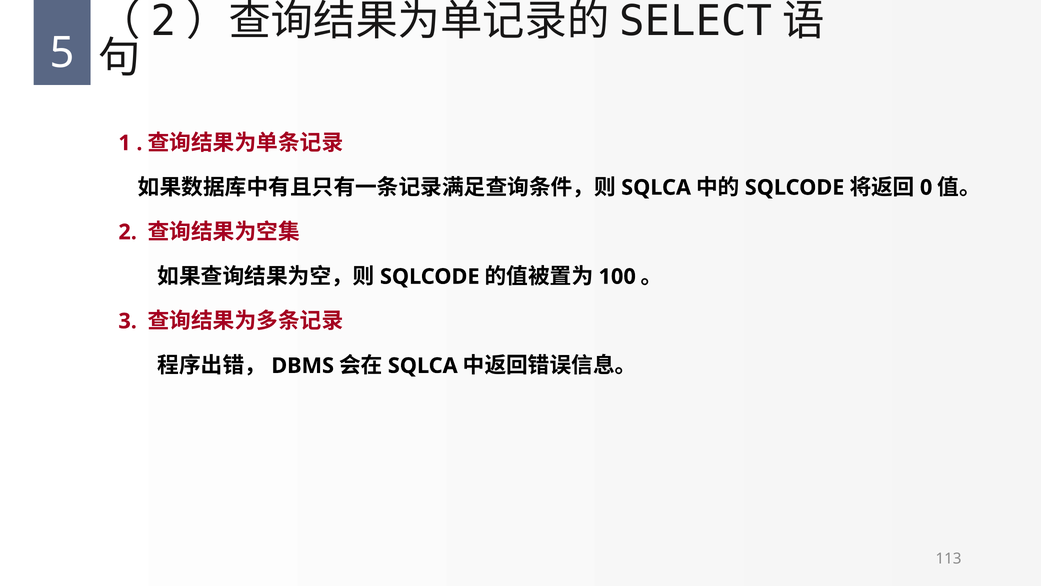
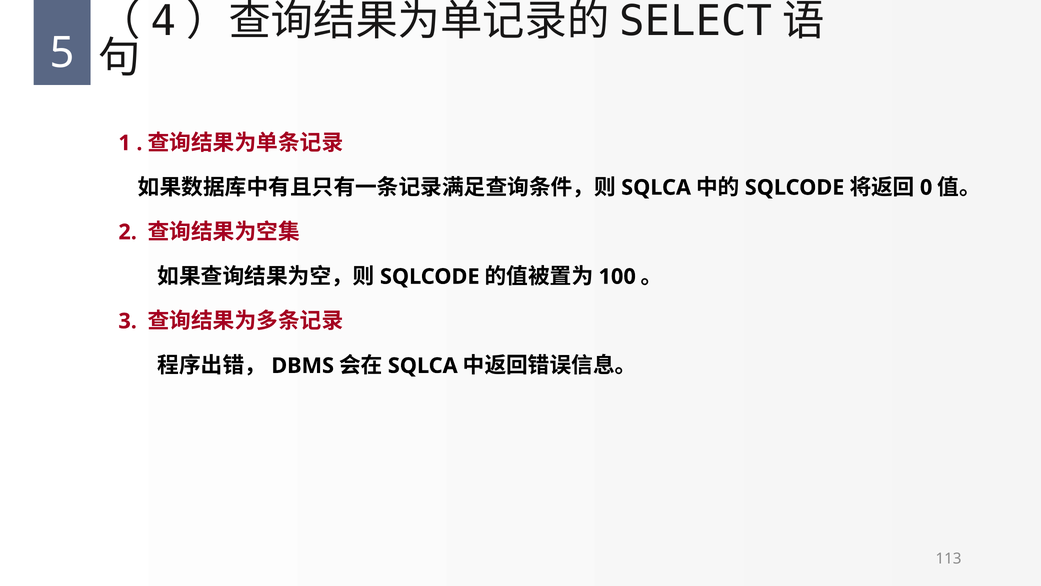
2 at (164, 21): 2 -> 4
